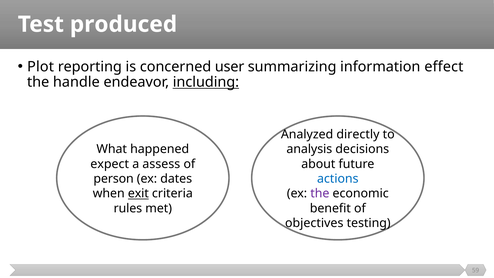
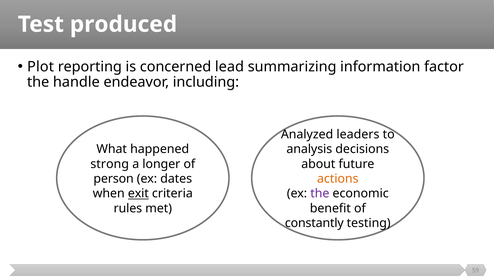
user: user -> lead
effect: effect -> factor
including underline: present -> none
directly: directly -> leaders
expect: expect -> strong
assess: assess -> longer
actions colour: blue -> orange
objectives: objectives -> constantly
